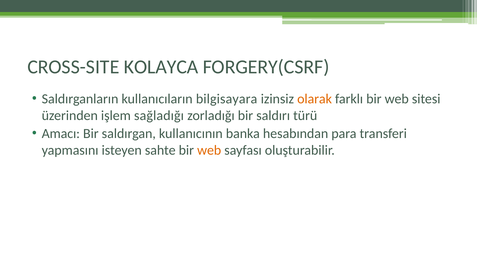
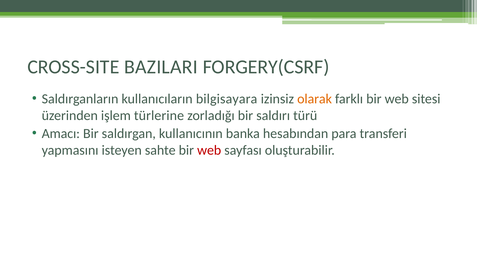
KOLAYCA: KOLAYCA -> BAZILARI
sağladığı: sağladığı -> türlerine
web at (209, 151) colour: orange -> red
